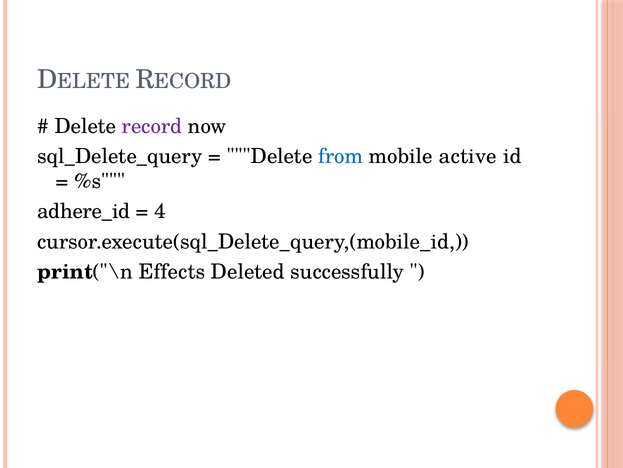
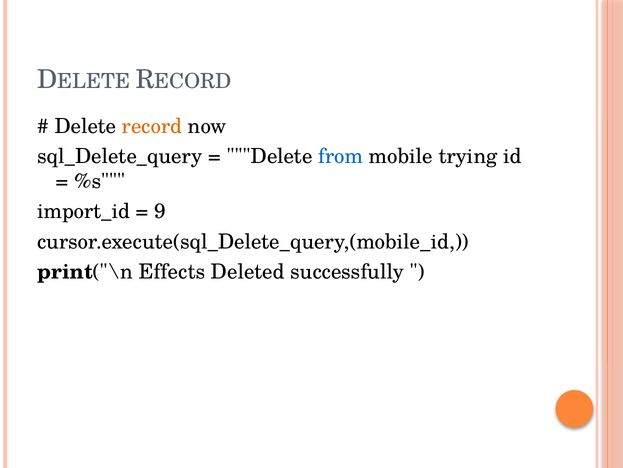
record colour: purple -> orange
active: active -> trying
adhere_id: adhere_id -> import_id
4: 4 -> 9
